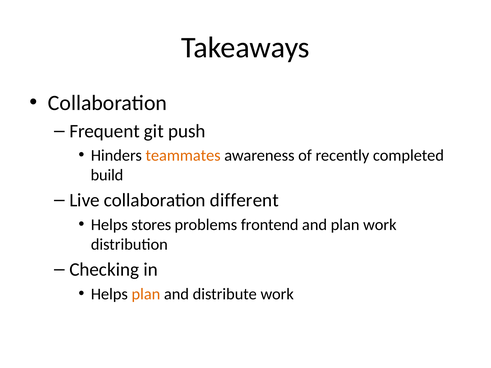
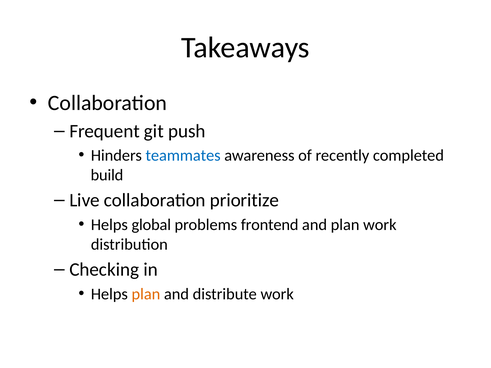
teammates colour: orange -> blue
different: different -> prioritize
stores: stores -> global
